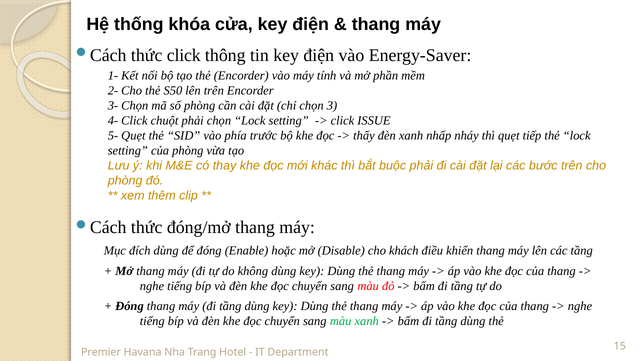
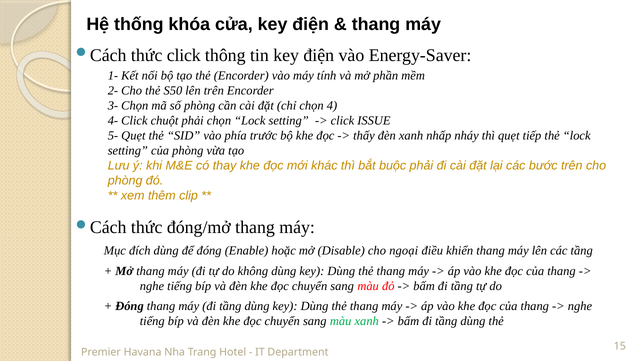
3: 3 -> 4
khách: khách -> ngoại
